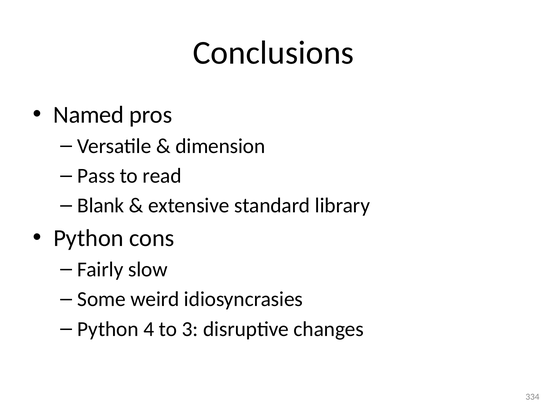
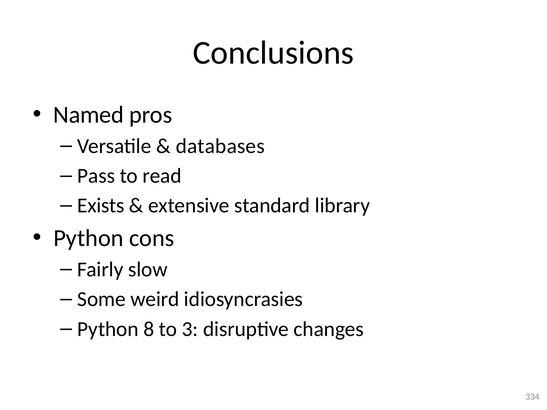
dimension: dimension -> databases
Blank: Blank -> Exists
4: 4 -> 8
